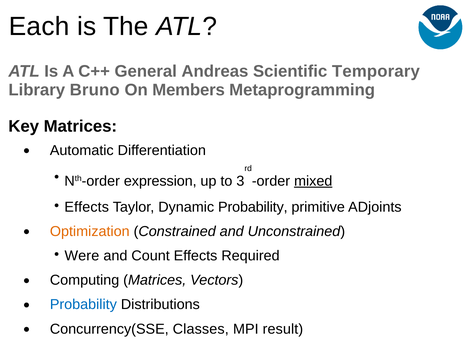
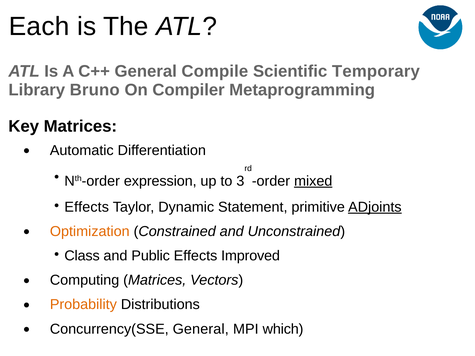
Andreas: Andreas -> Compile
Members: Members -> Compiler
Dynamic Probability: Probability -> Statement
ADjoints underline: none -> present
Were: Were -> Class
Count: Count -> Public
Required: Required -> Improved
Probability at (83, 305) colour: blue -> orange
Concurrency(SSE Classes: Classes -> General
result: result -> which
